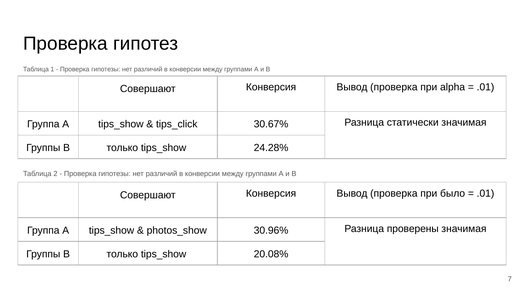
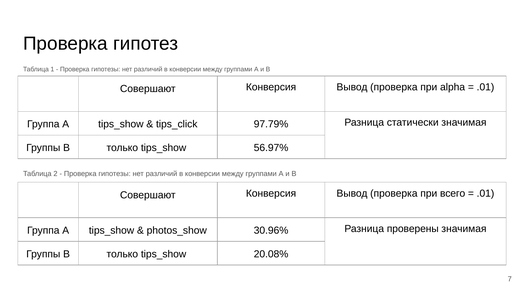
30.67%: 30.67% -> 97.79%
24.28%: 24.28% -> 56.97%
было: было -> всего
